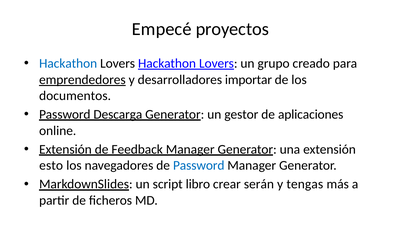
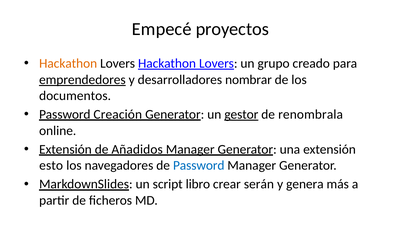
Hackathon at (68, 64) colour: blue -> orange
importar: importar -> nombrar
Descarga: Descarga -> Creación
gestor underline: none -> present
aplicaciones: aplicaciones -> renombrala
Feedback: Feedback -> Añadidos
tengas: tengas -> genera
